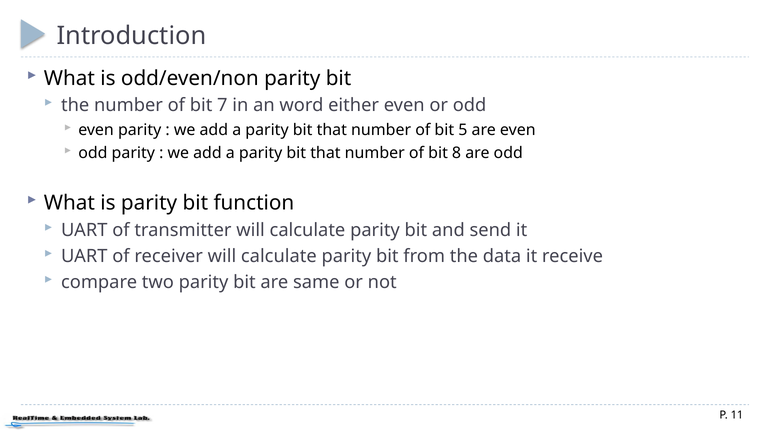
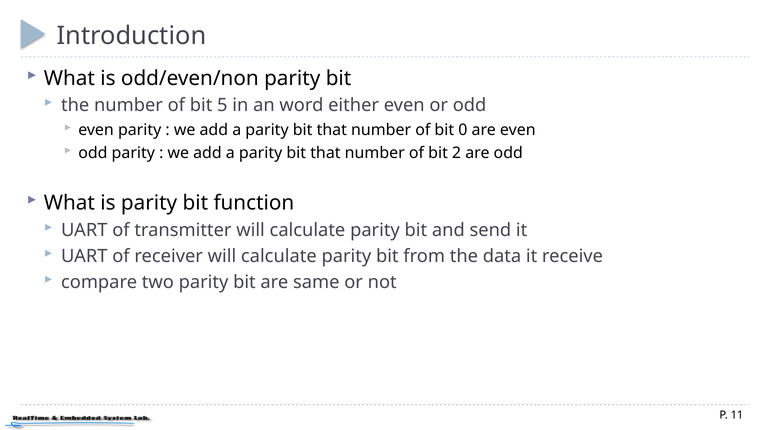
7: 7 -> 5
5: 5 -> 0
8: 8 -> 2
